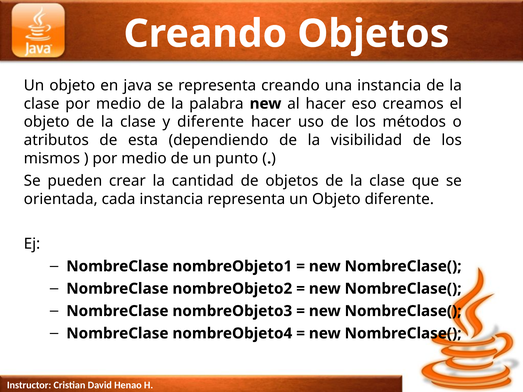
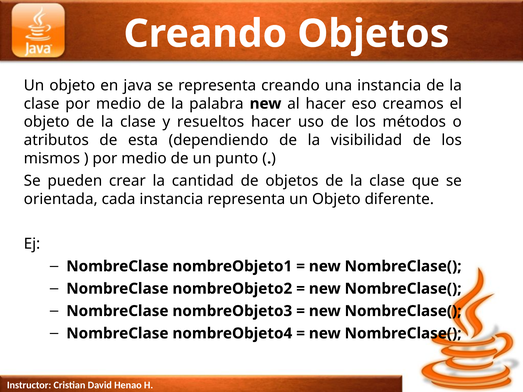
y diferente: diferente -> resueltos
